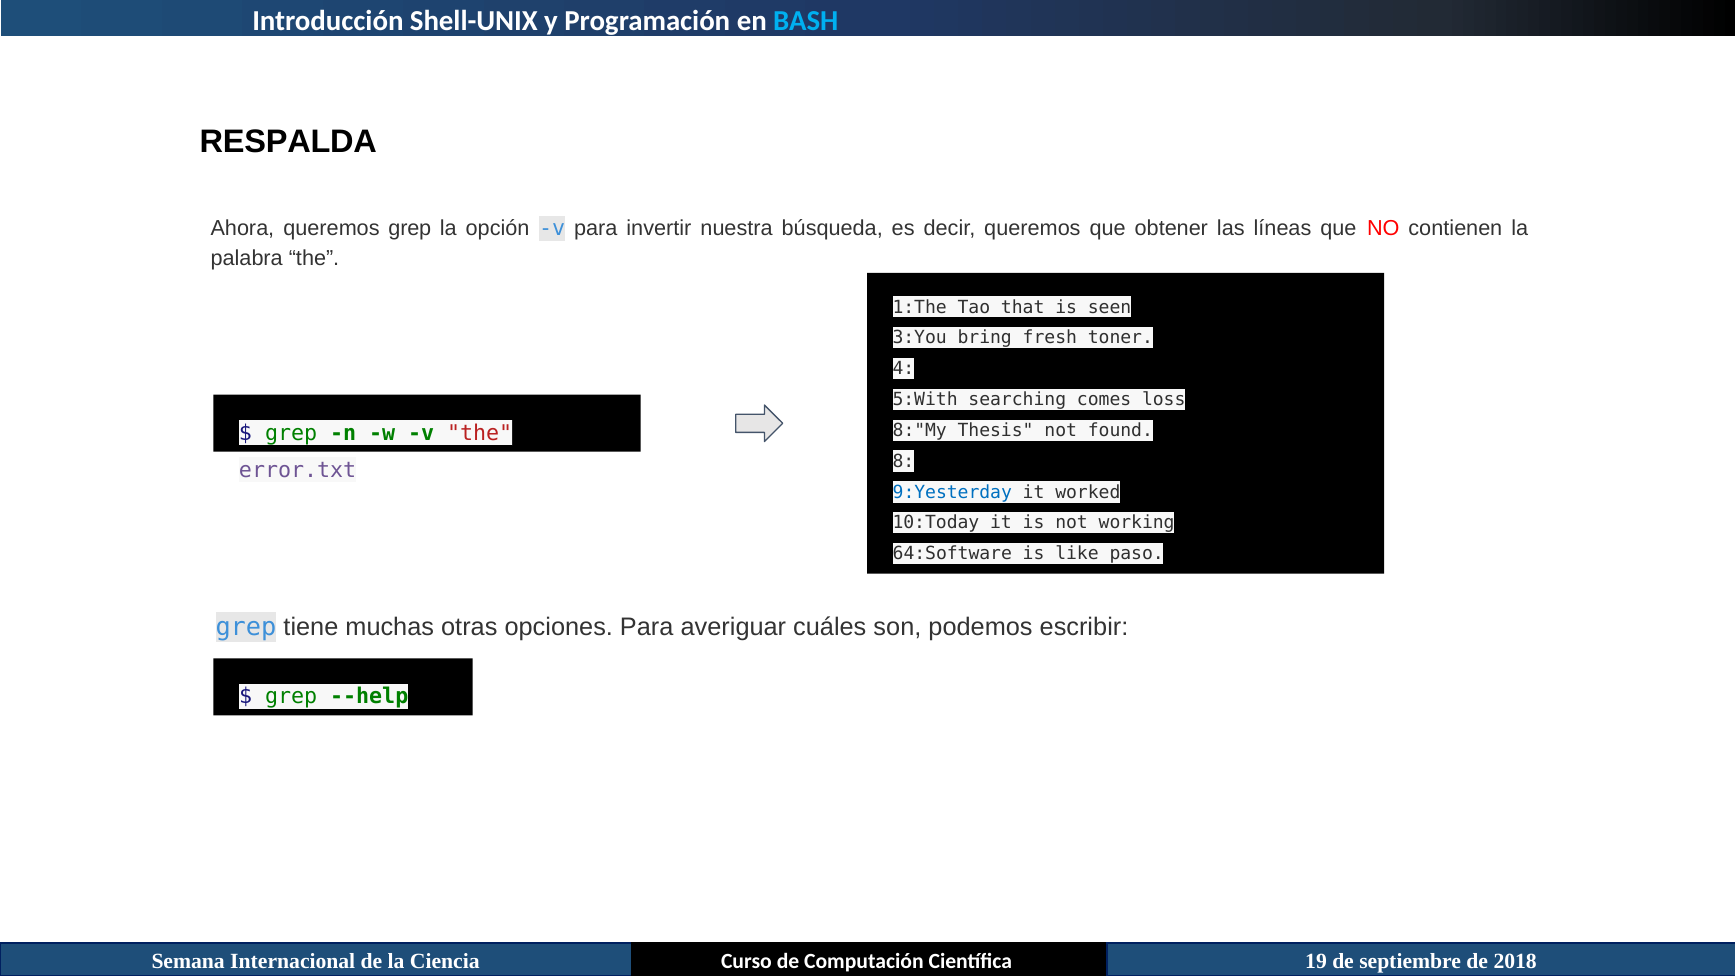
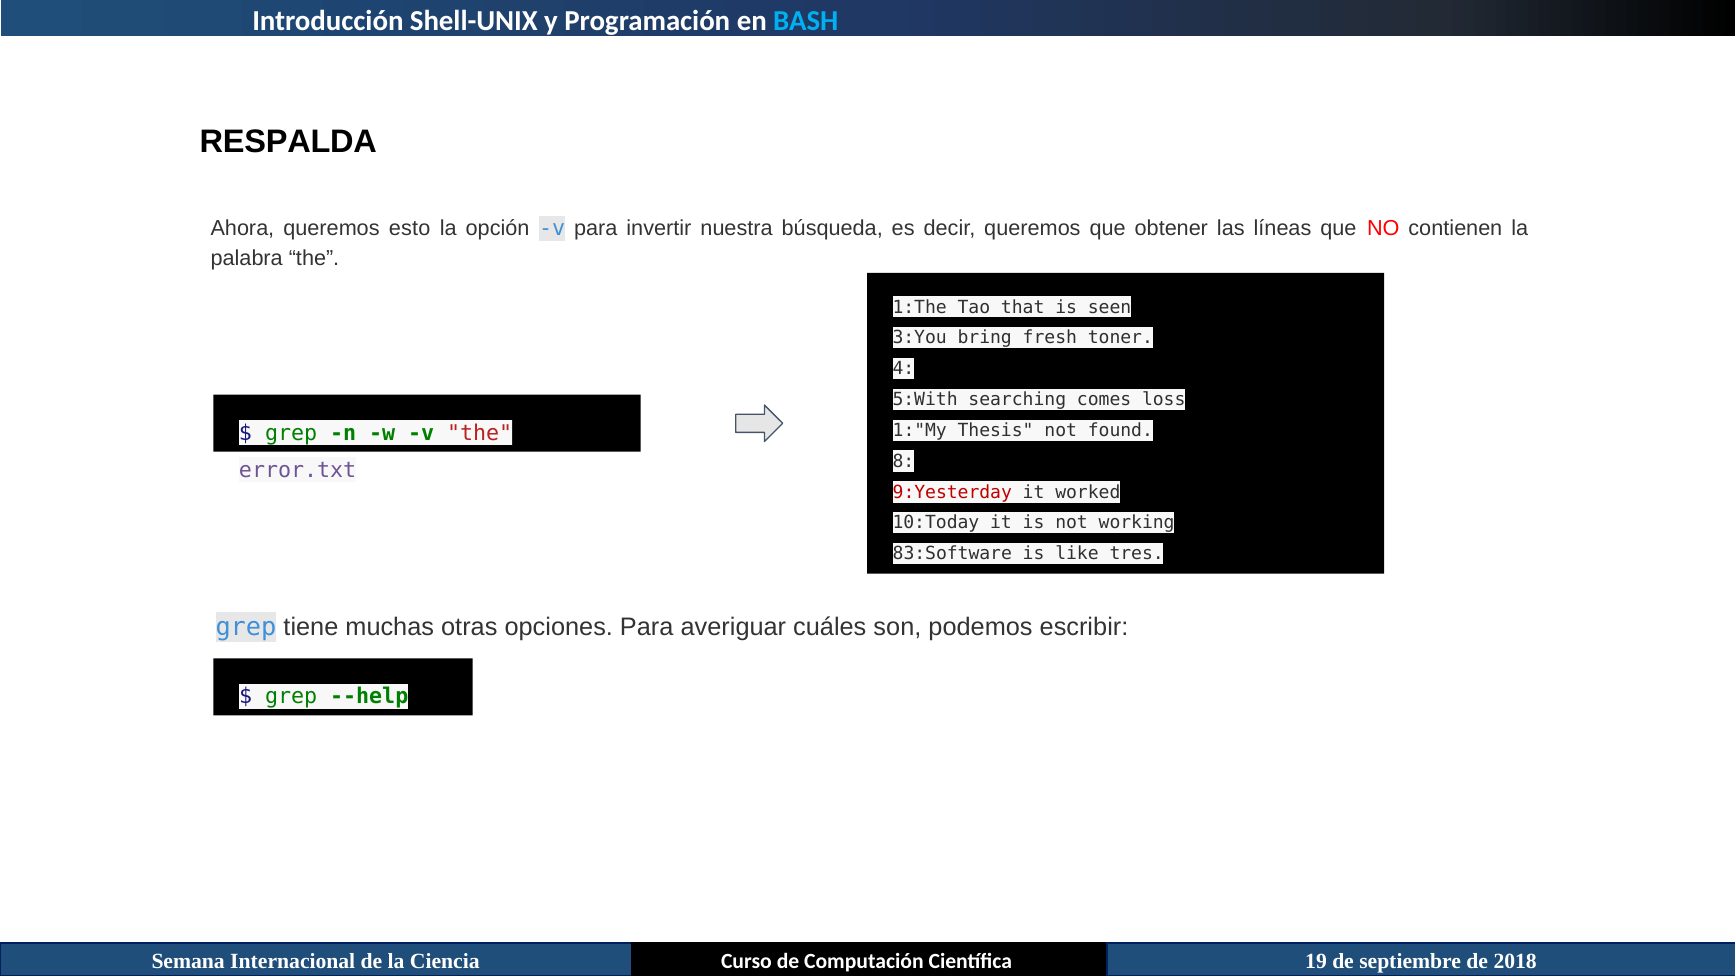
queremos grep: grep -> esto
8:"My: 8:"My -> 1:"My
9:Yesterday colour: blue -> red
64:Software: 64:Software -> 83:Software
paso: paso -> tres
